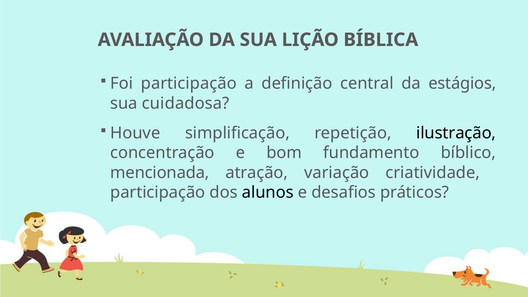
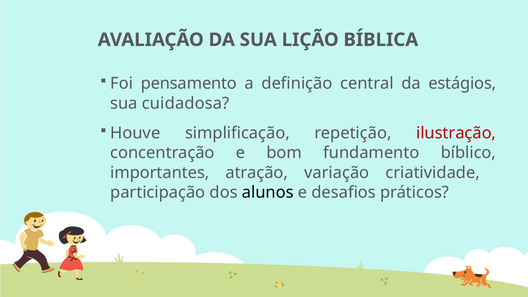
Foi participação: participação -> pensamento
ilustração colour: black -> red
mencionada: mencionada -> importantes
